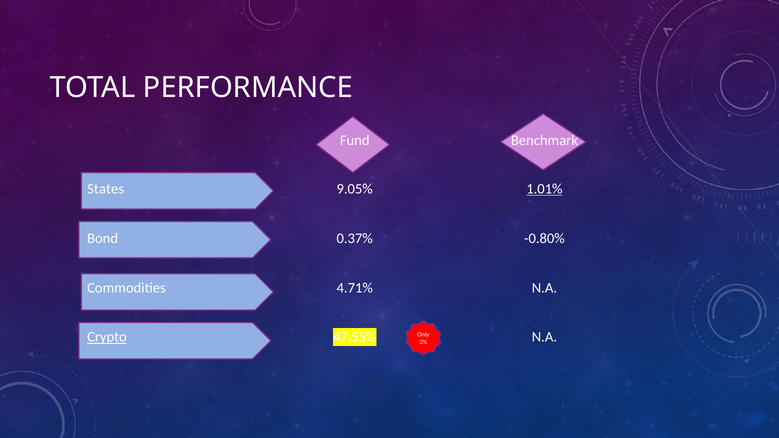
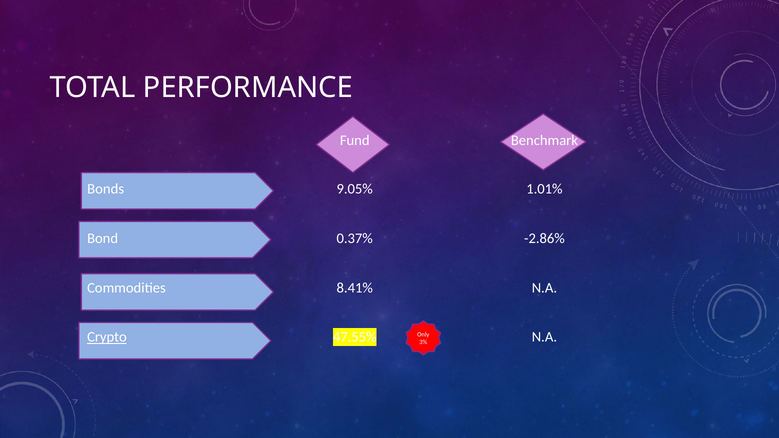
States: States -> Bonds
1.01% underline: present -> none
-0.80%: -0.80% -> -2.86%
4.71%: 4.71% -> 8.41%
